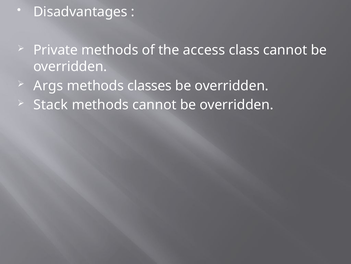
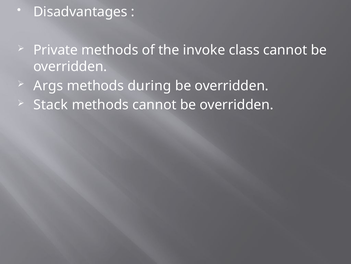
access: access -> invoke
classes: classes -> during
